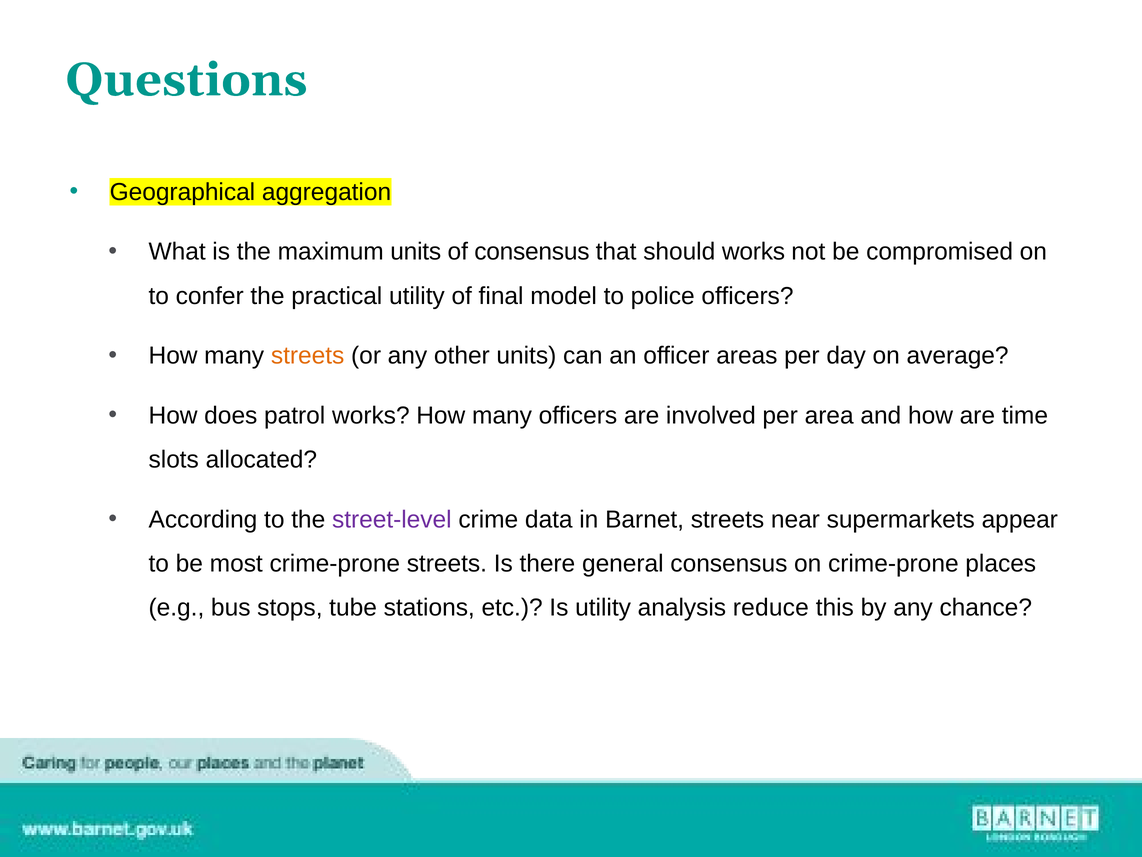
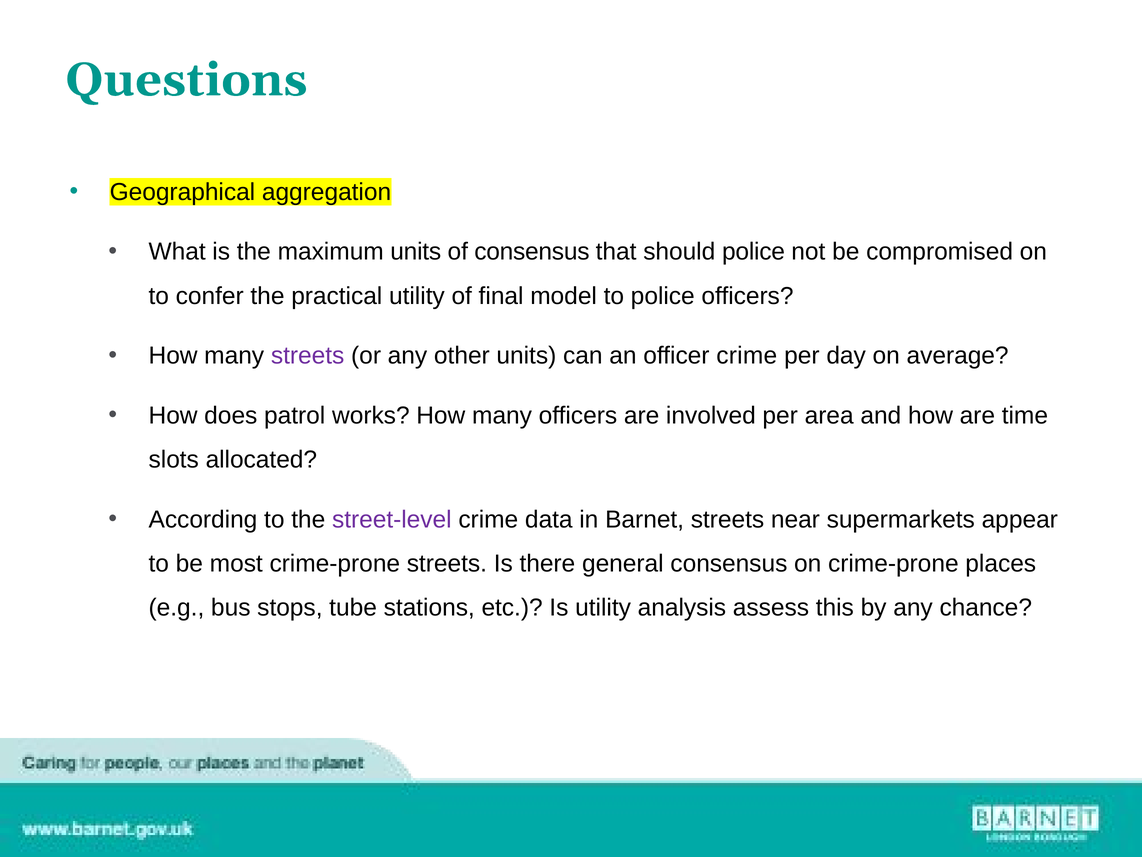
should works: works -> police
streets at (308, 356) colour: orange -> purple
officer areas: areas -> crime
reduce: reduce -> assess
